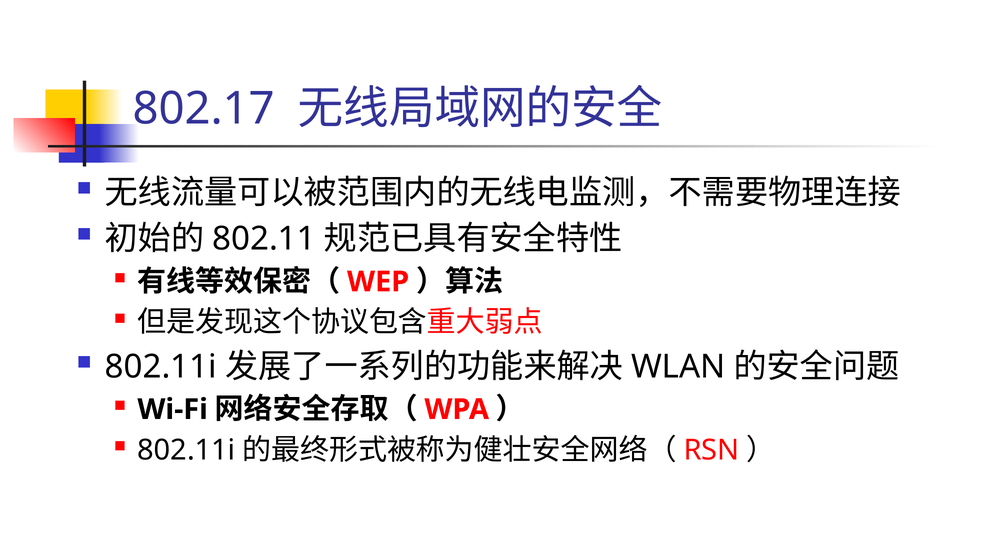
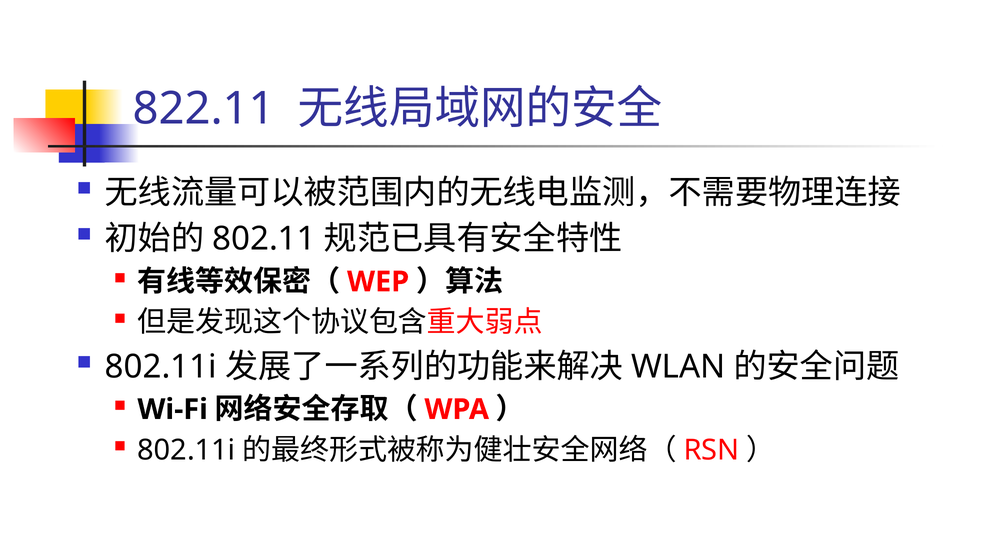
802.17: 802.17 -> 822.11
